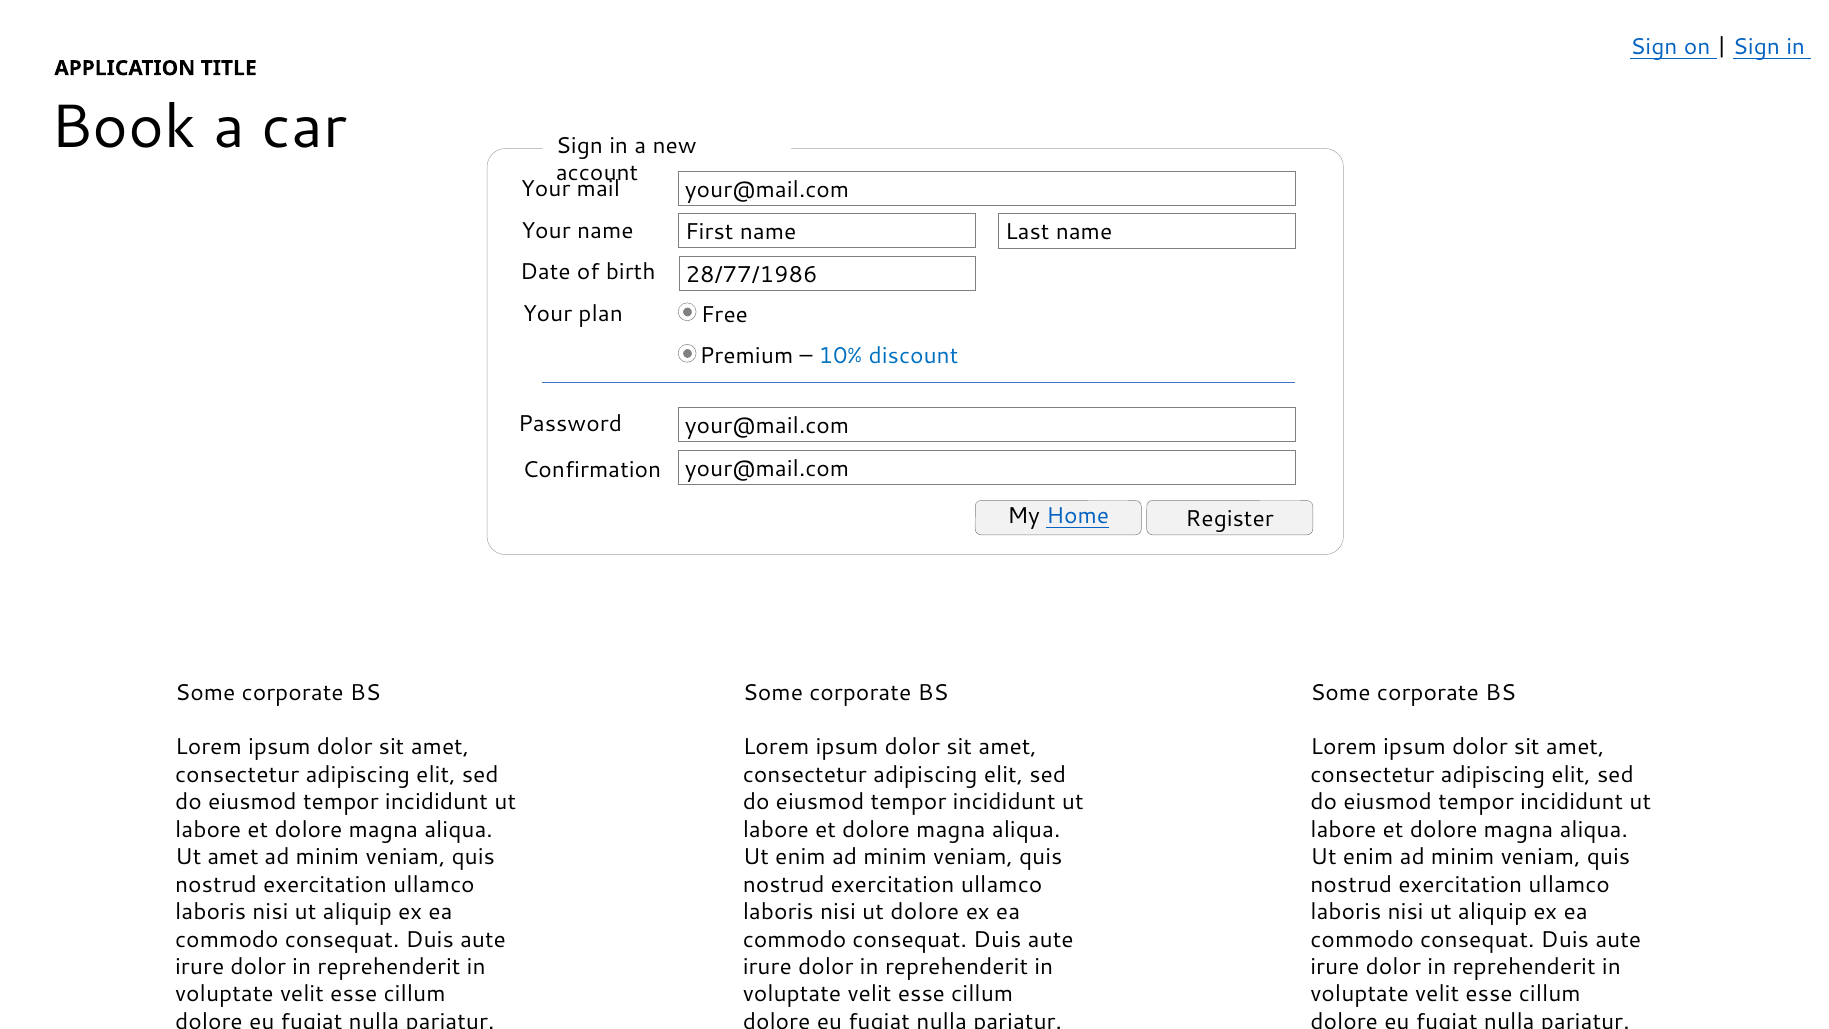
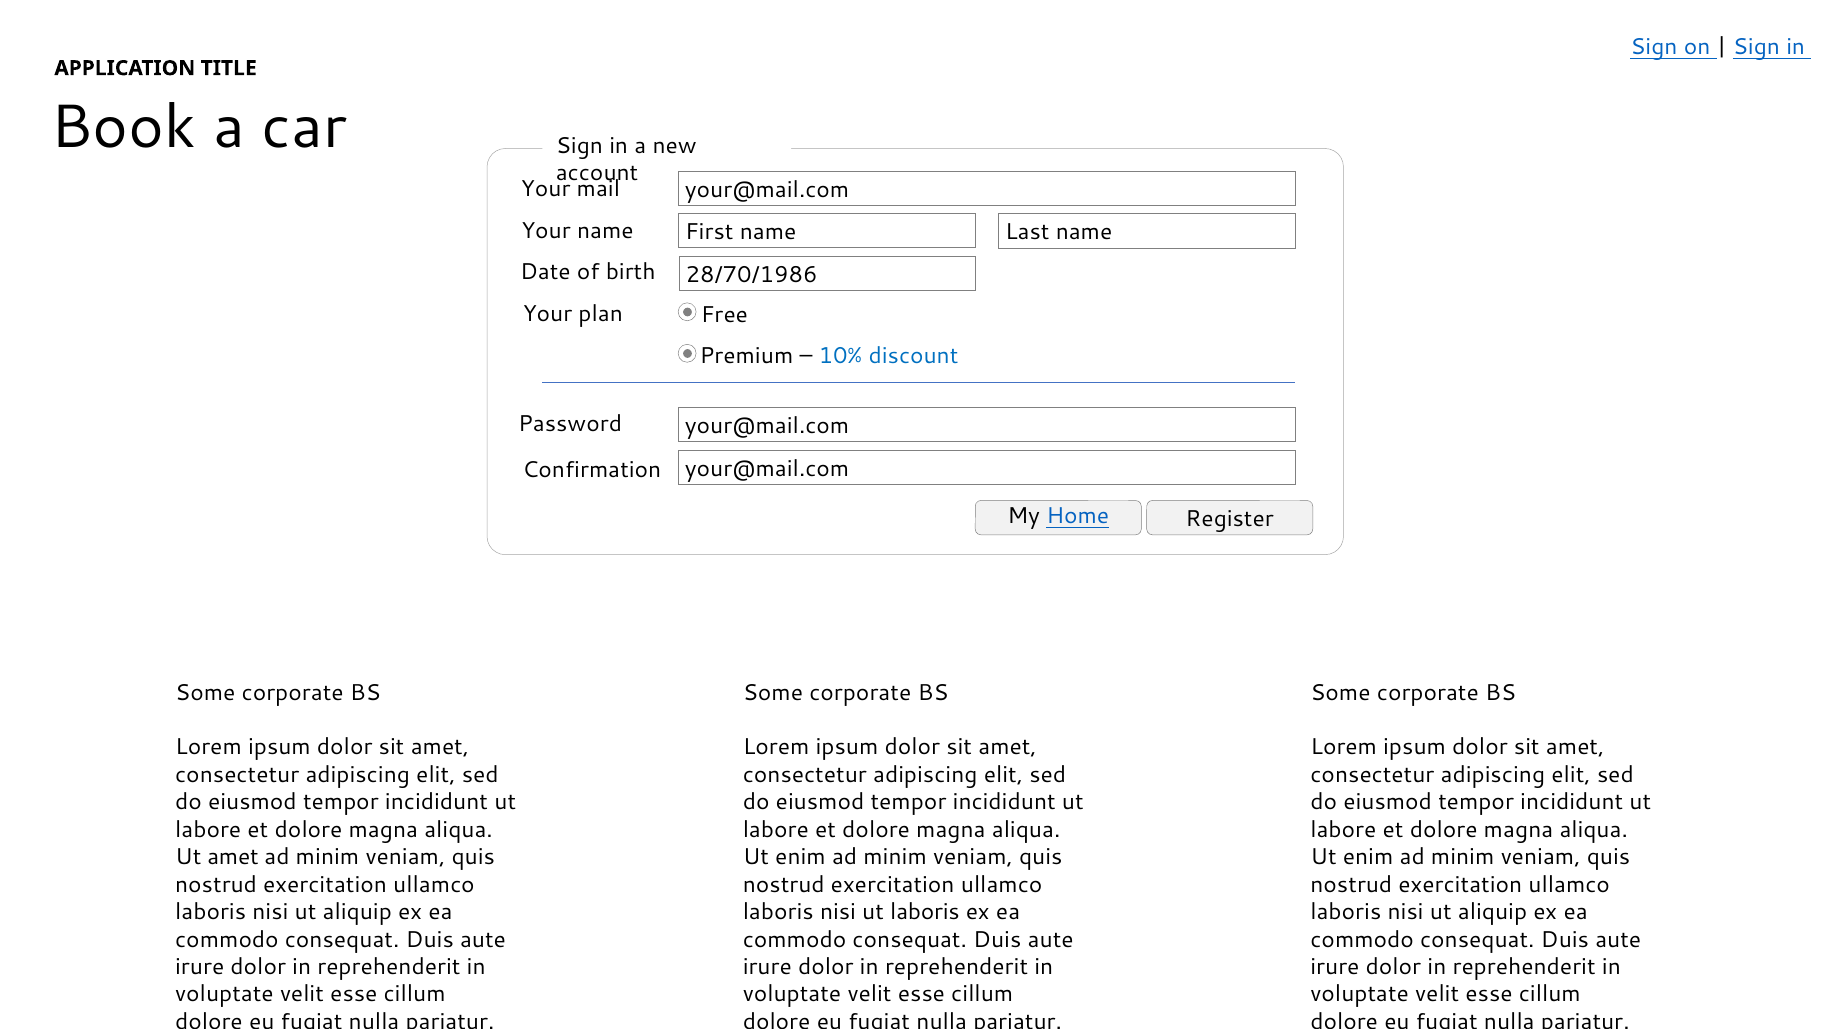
28/77/1986: 28/77/1986 -> 28/70/1986
ut dolore: dolore -> laboris
